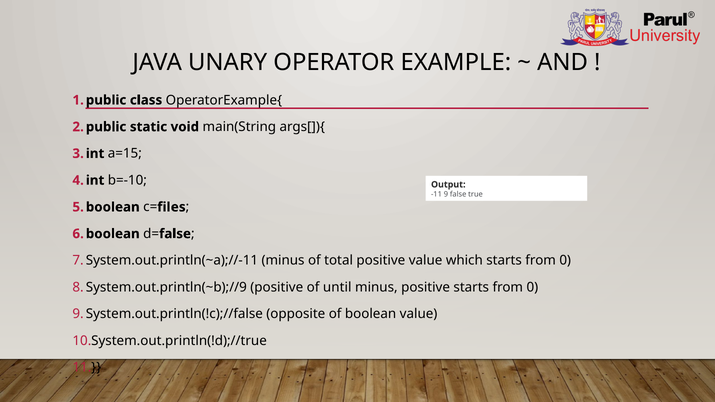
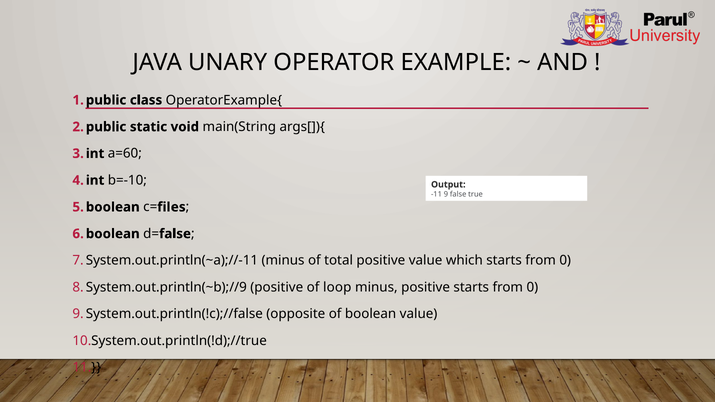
a=15: a=15 -> a=60
until: until -> loop
